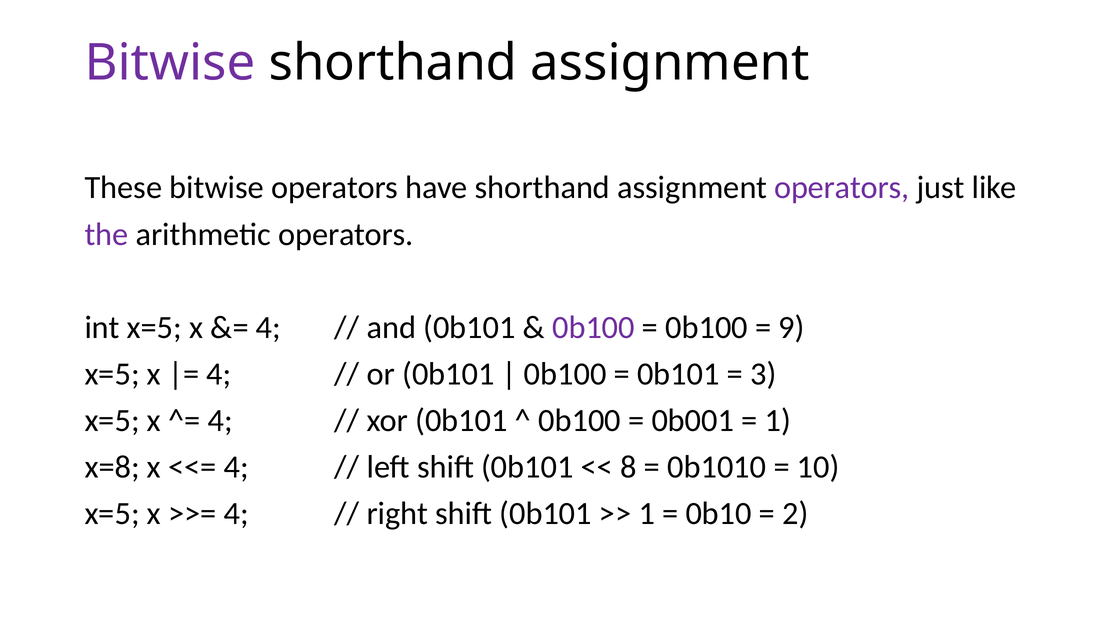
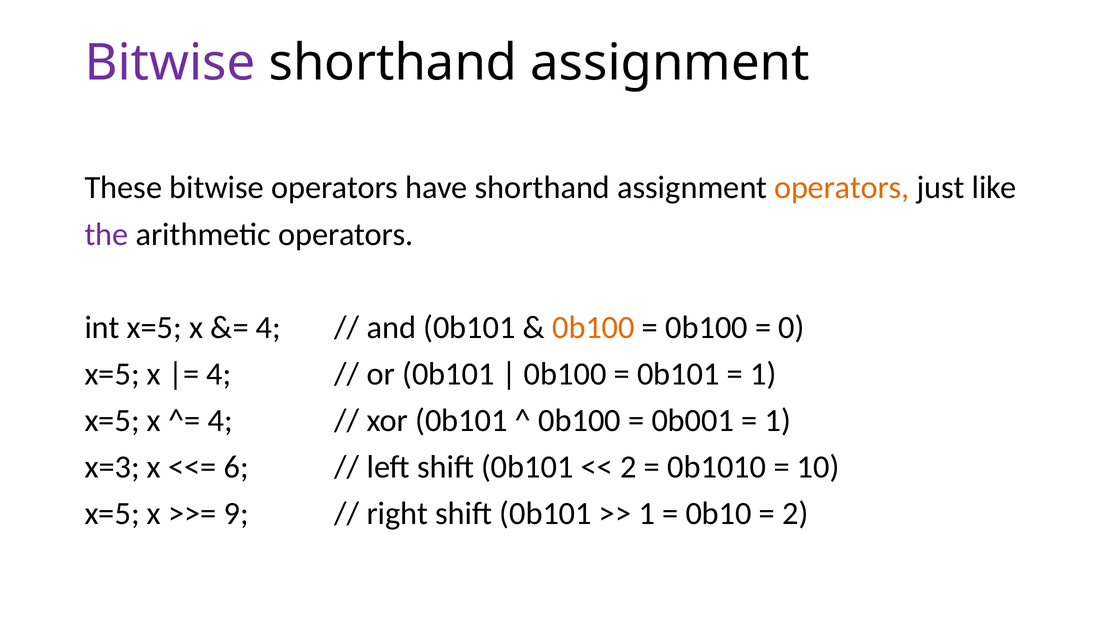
operators at (842, 188) colour: purple -> orange
0b100 at (593, 327) colour: purple -> orange
9: 9 -> 0
3 at (763, 373): 3 -> 1
x=8: x=8 -> x=3
4 at (236, 466): 4 -> 6
8 at (628, 466): 8 -> 2
4 at (236, 513): 4 -> 9
